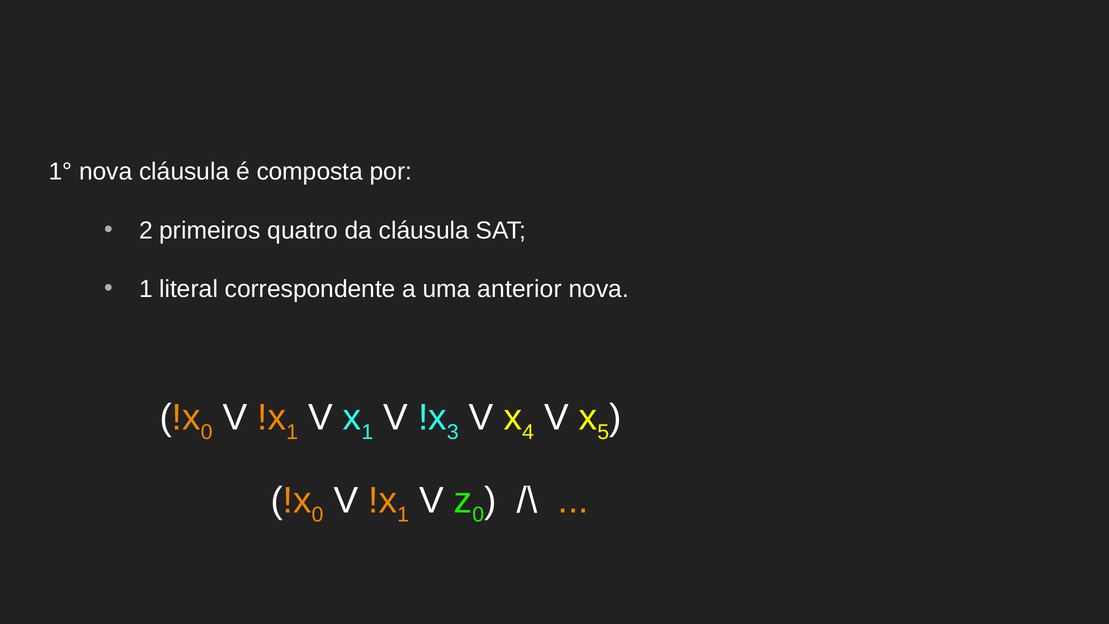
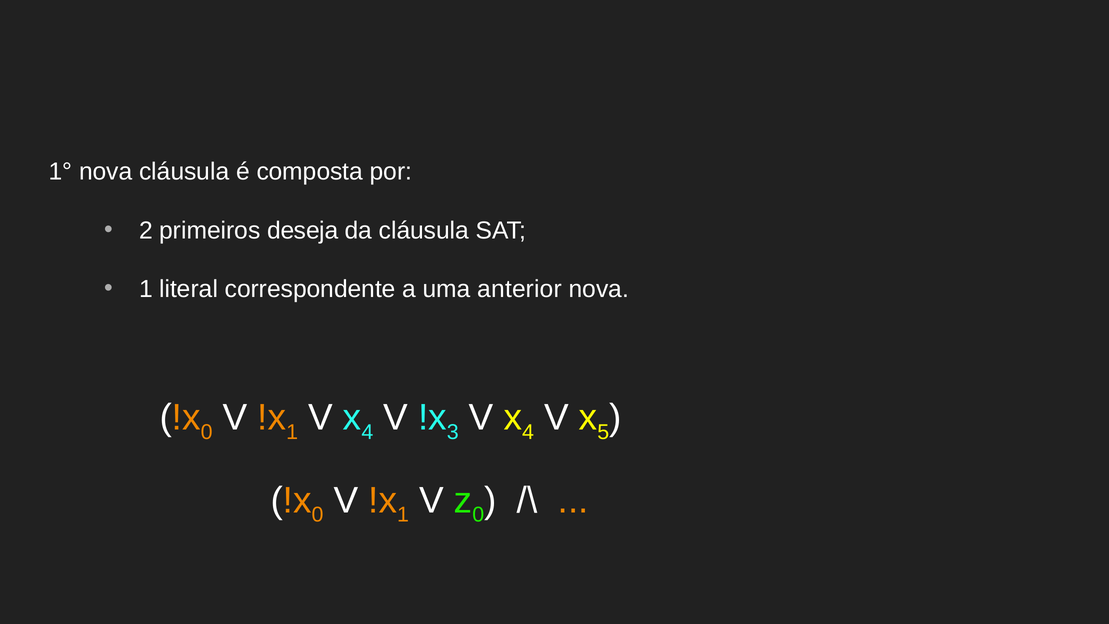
quatro: quatro -> deseja
1 at (367, 432): 1 -> 4
